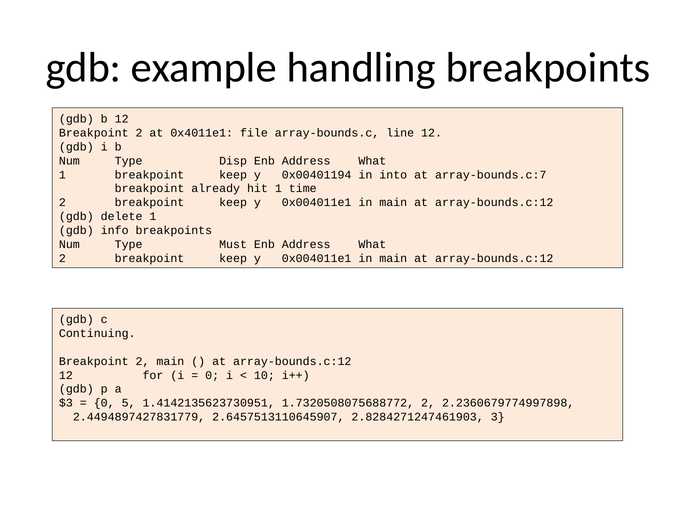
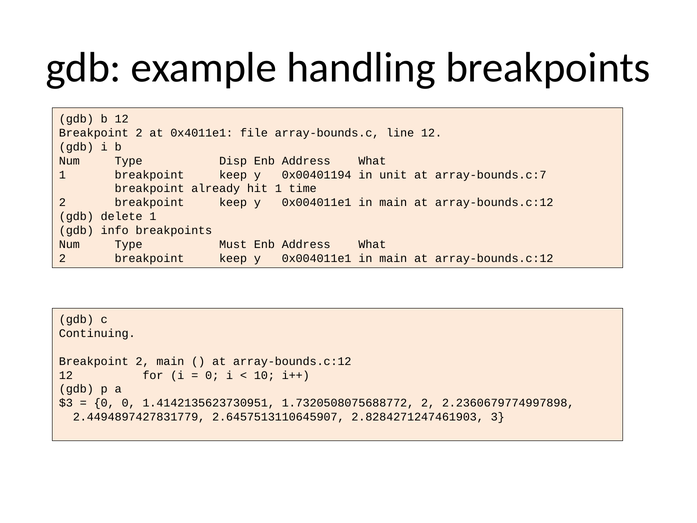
into: into -> unit
0 5: 5 -> 0
